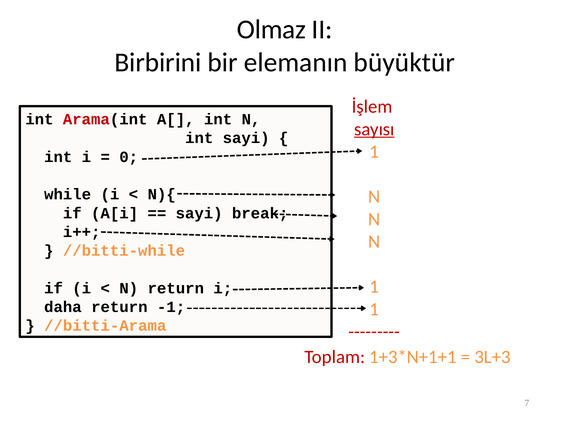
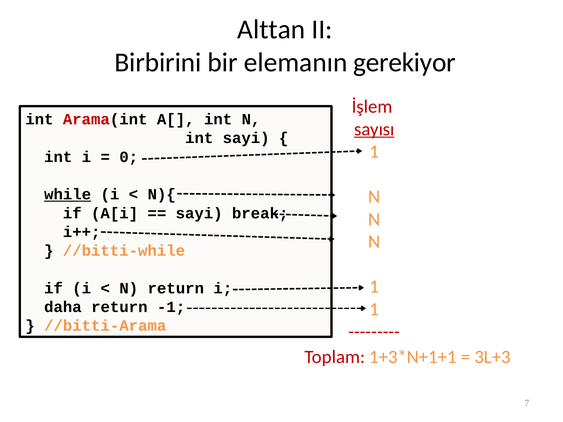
Olmaz: Olmaz -> Alttan
büyüktür: büyüktür -> gerekiyor
while underline: none -> present
